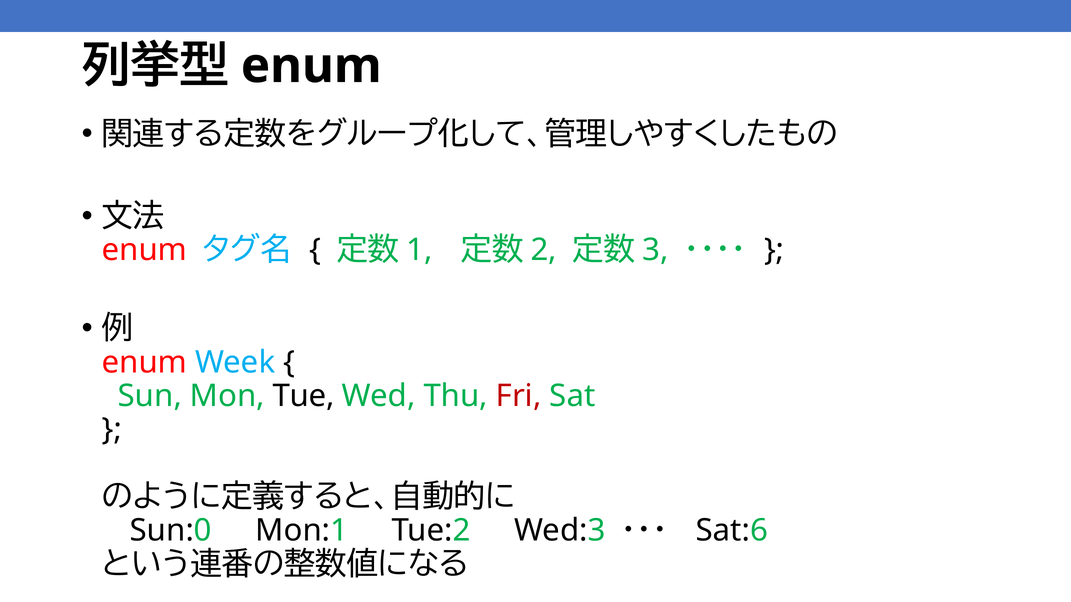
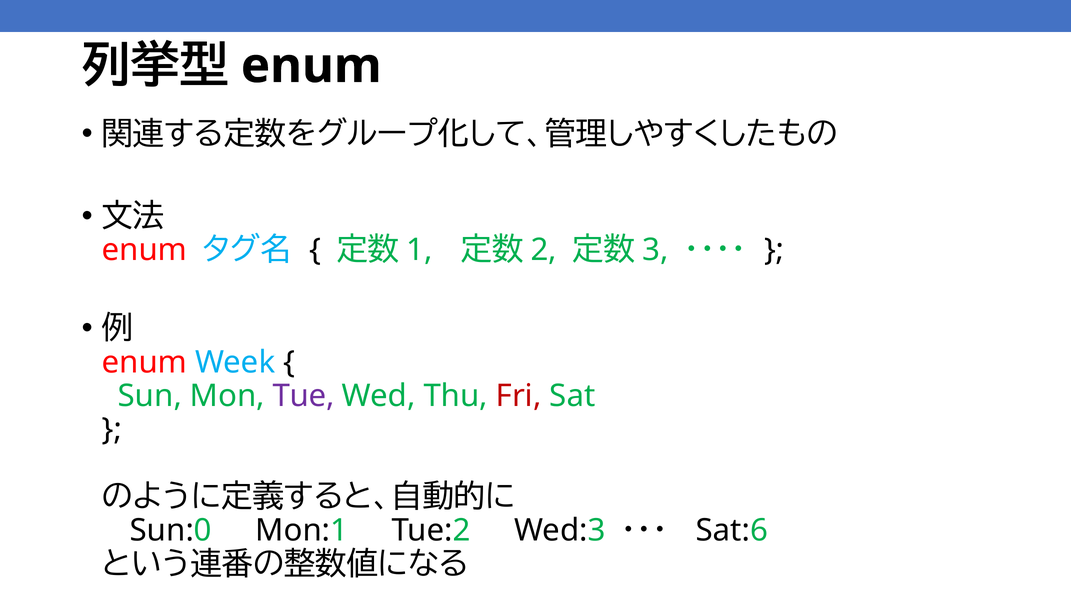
Tue colour: black -> purple
